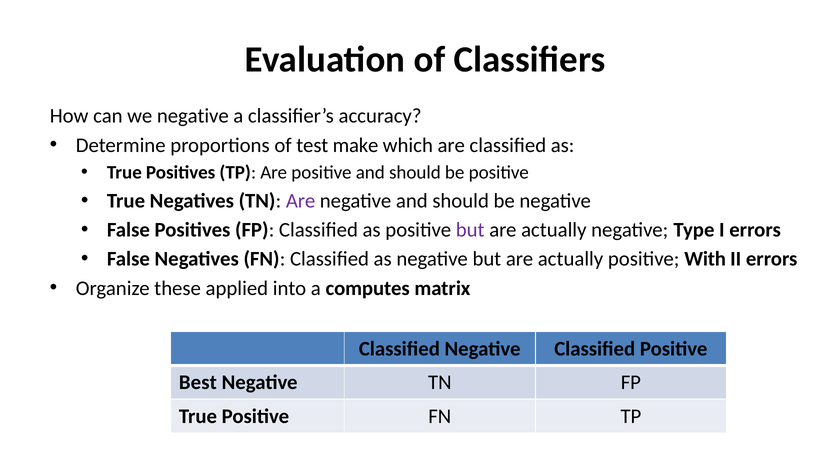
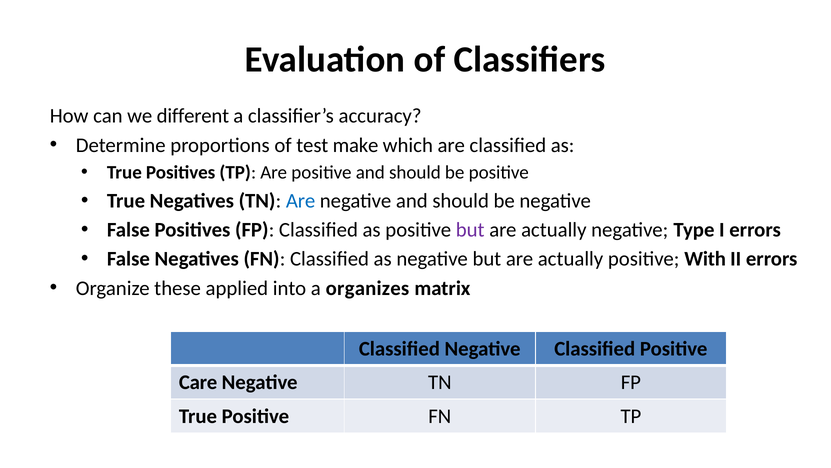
we negative: negative -> different
Are at (301, 201) colour: purple -> blue
computes: computes -> organizes
Best: Best -> Care
